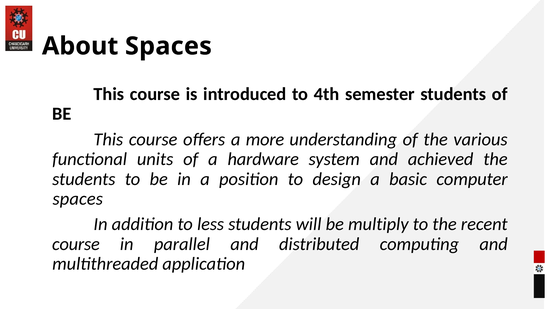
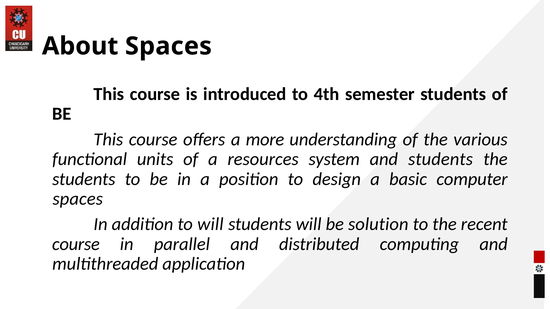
hardware: hardware -> resources
and achieved: achieved -> students
to less: less -> will
multiply: multiply -> solution
